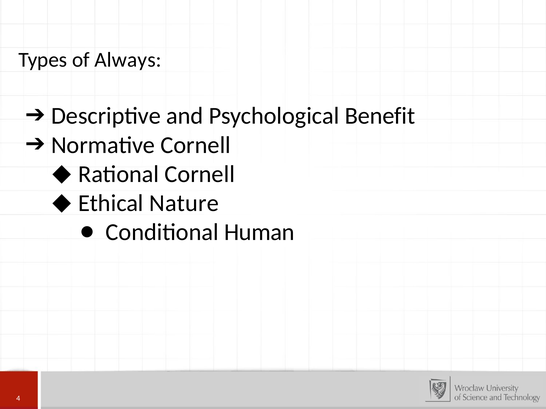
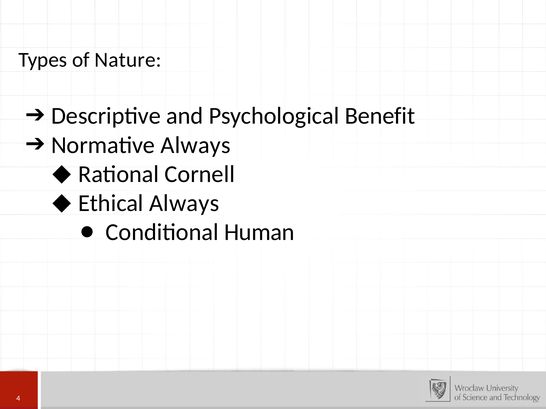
Always: Always -> Nature
Normative Cornell: Cornell -> Always
Ethical Nature: Nature -> Always
